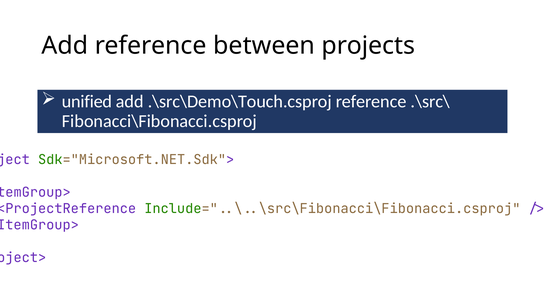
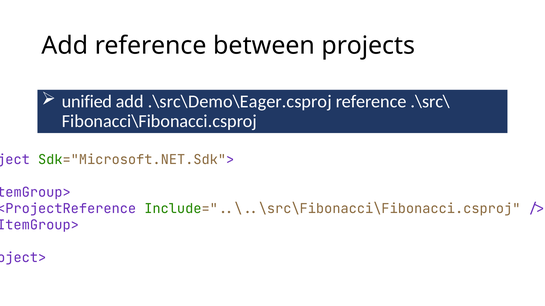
.\src\Demo\Touch.csproj: .\src\Demo\Touch.csproj -> .\src\Demo\Eager.csproj
